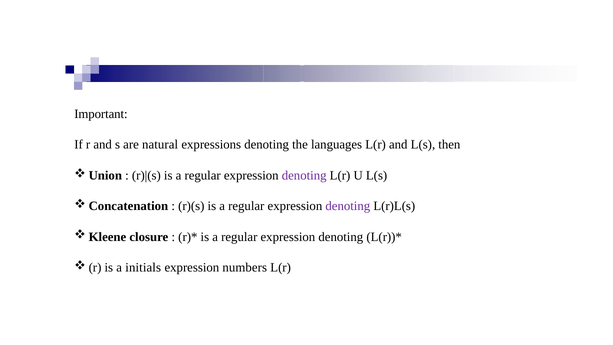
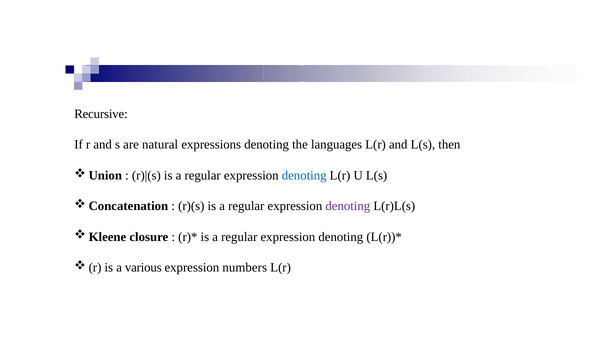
Important: Important -> Recursive
denoting at (304, 175) colour: purple -> blue
initials: initials -> various
